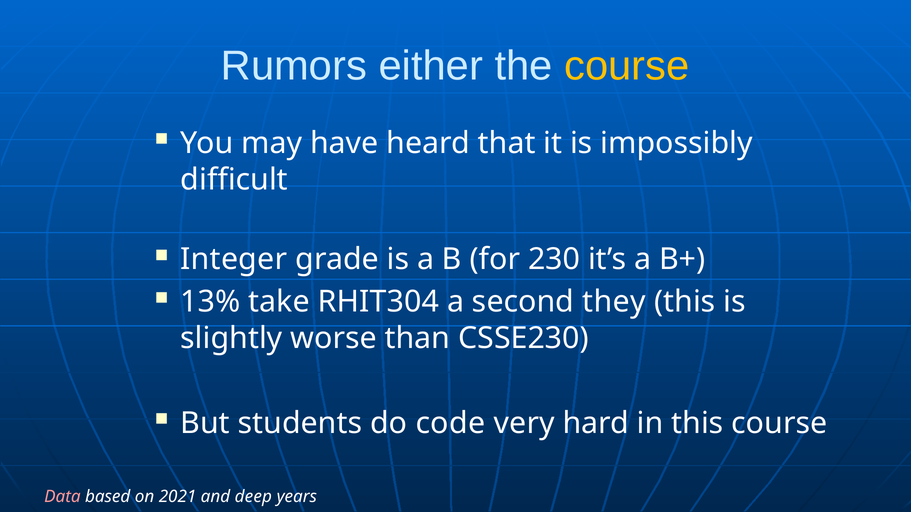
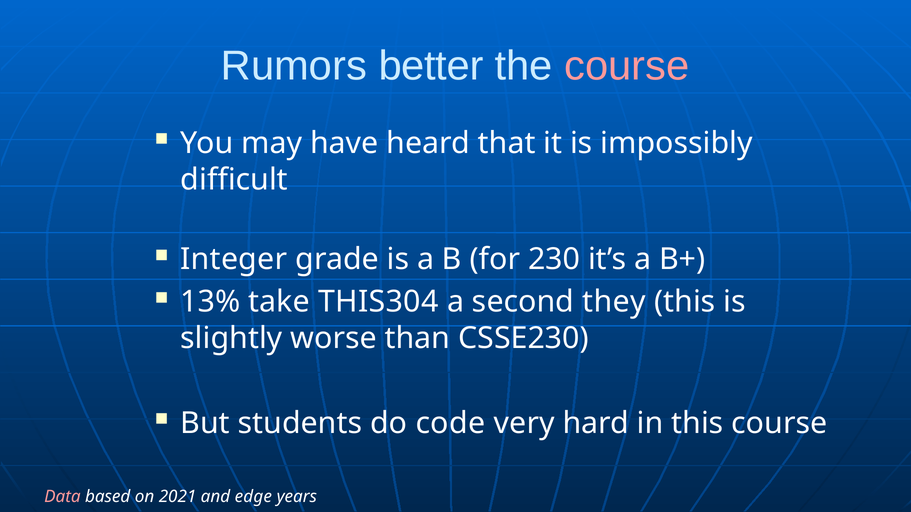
either: either -> better
course at (627, 66) colour: yellow -> pink
RHIT304: RHIT304 -> THIS304
deep: deep -> edge
